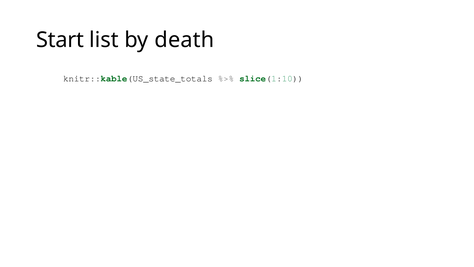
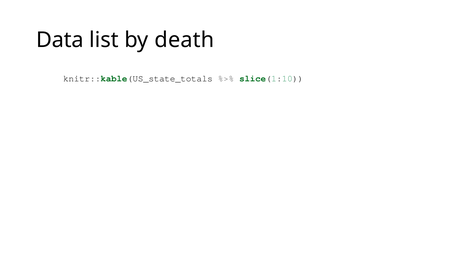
Start: Start -> Data
